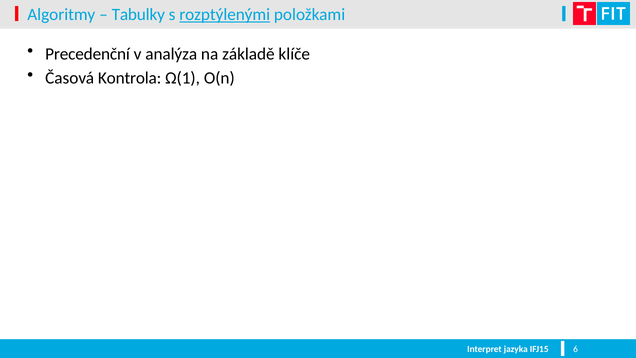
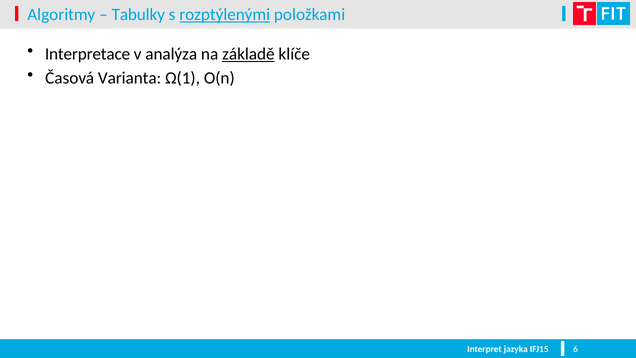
Precedenční: Precedenční -> Interpretace
základě underline: none -> present
Kontrola: Kontrola -> Varianta
